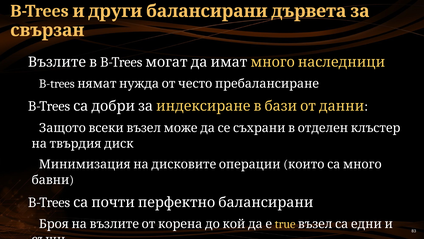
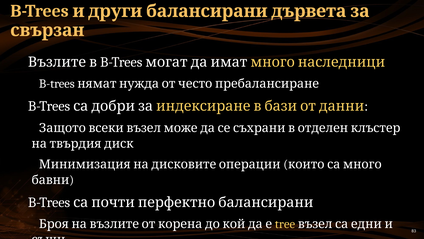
true: true -> tree
